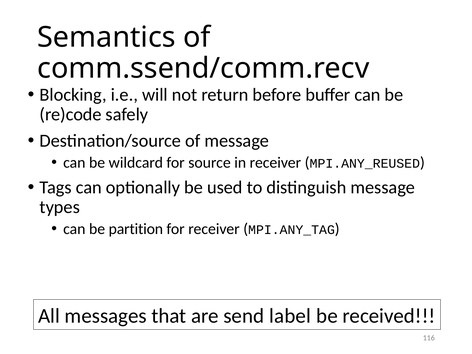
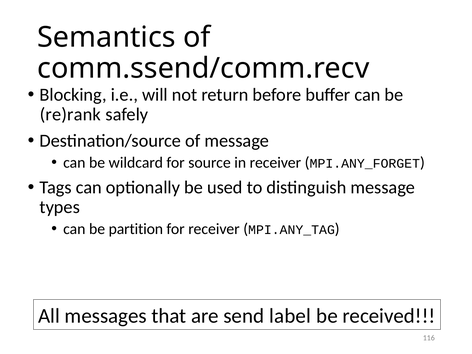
re)code: re)code -> re)rank
MPI.ANY_REUSED: MPI.ANY_REUSED -> MPI.ANY_FORGET
